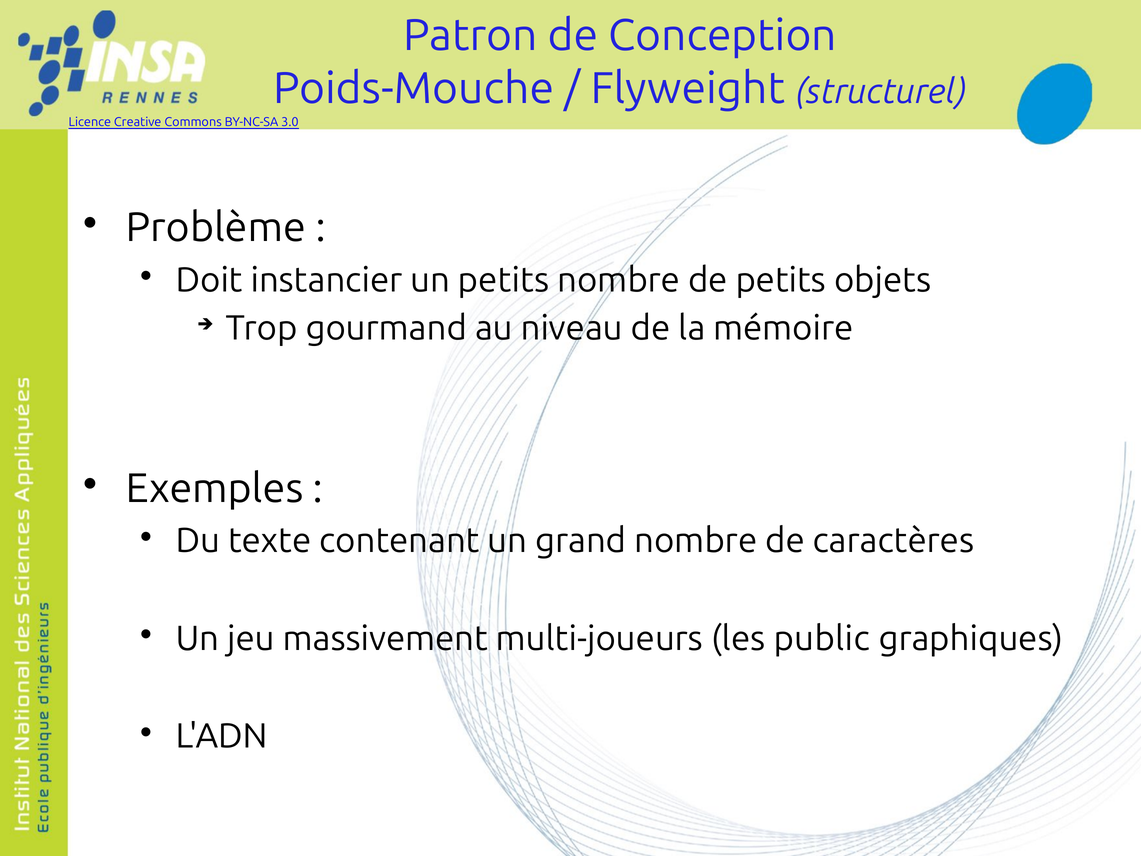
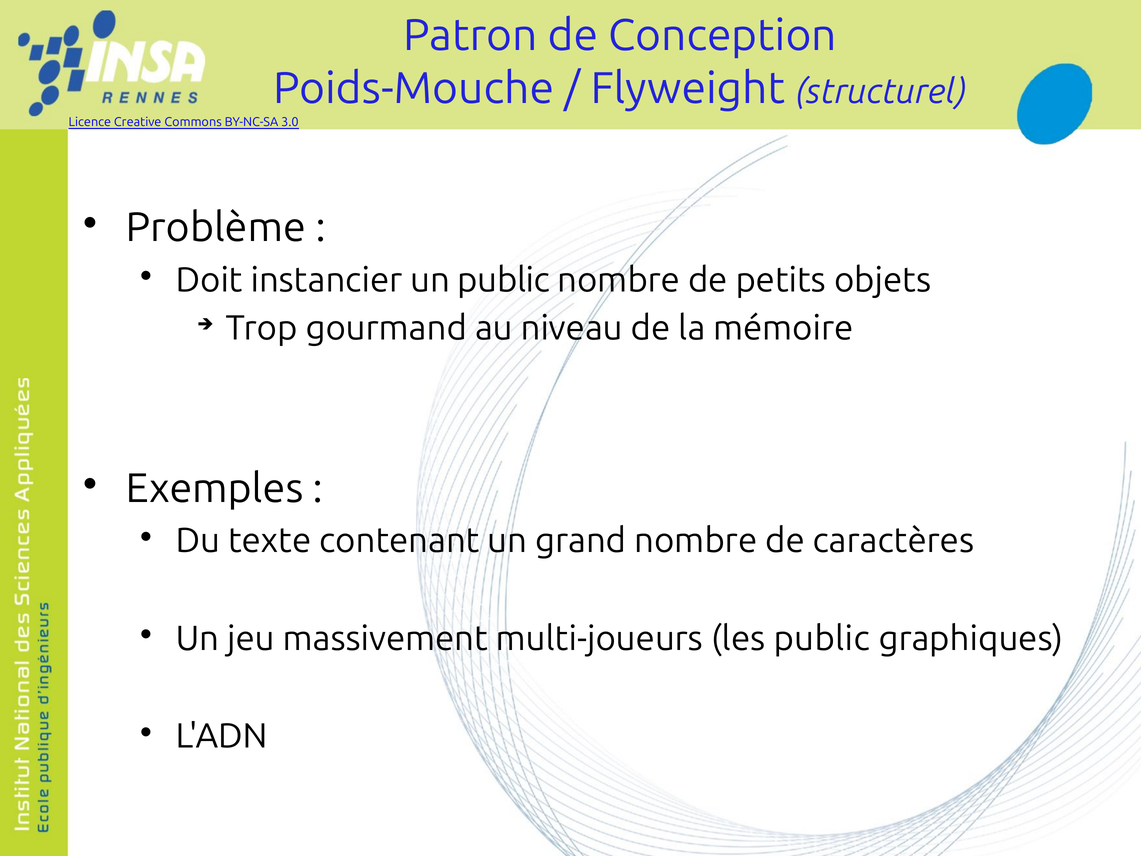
un petits: petits -> public
